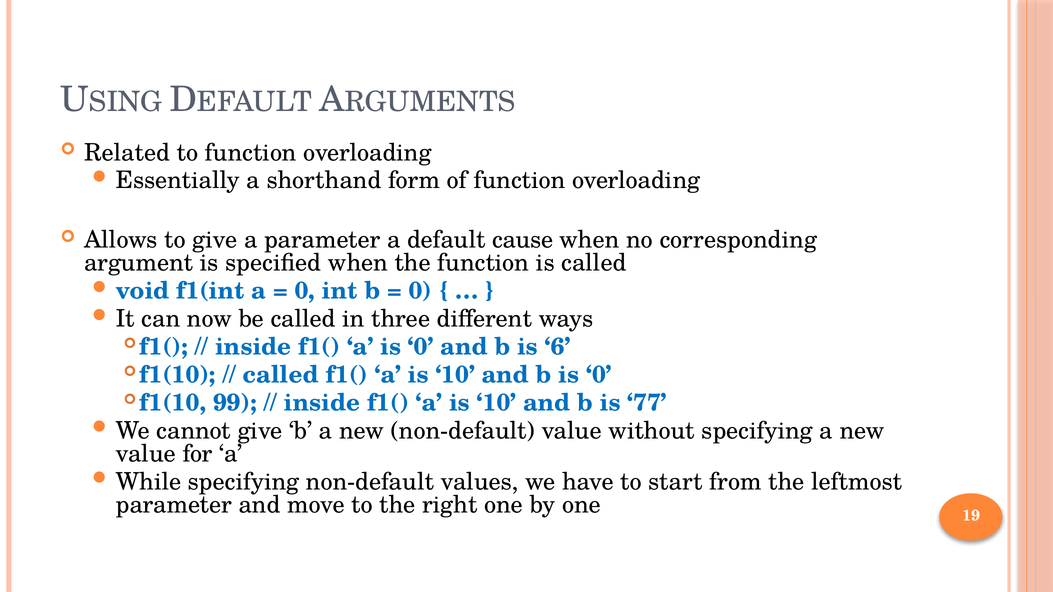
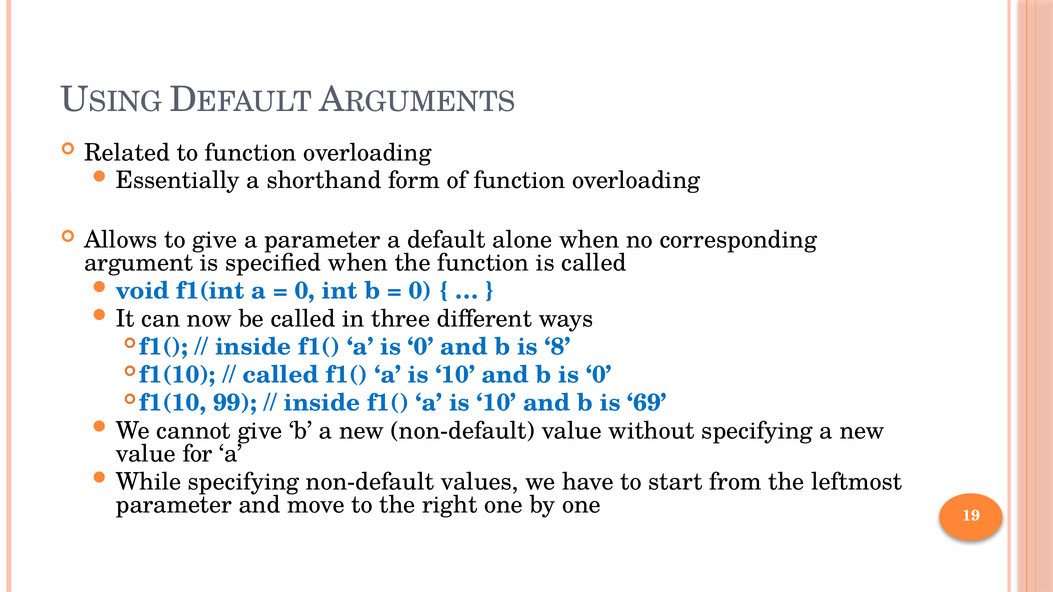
cause: cause -> alone
6: 6 -> 8
77: 77 -> 69
